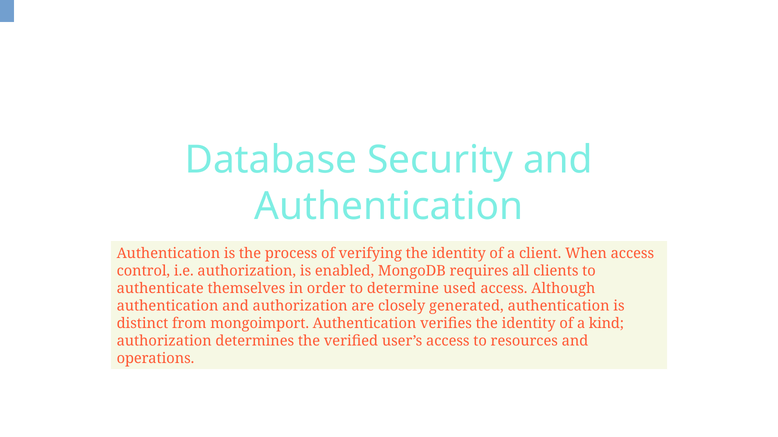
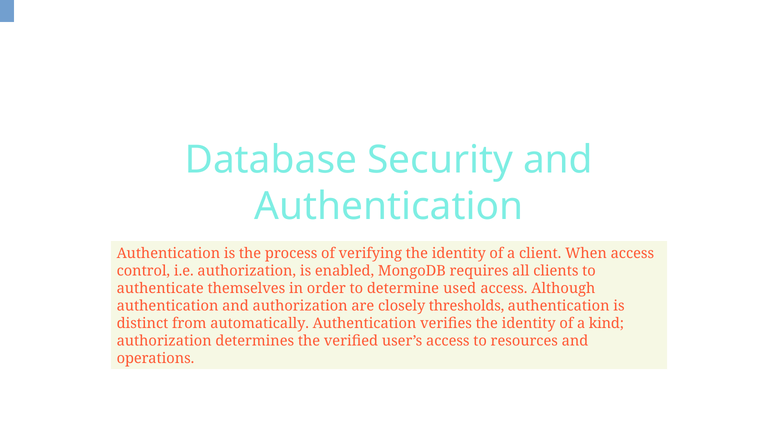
generated: generated -> thresholds
mongoimport: mongoimport -> automatically
